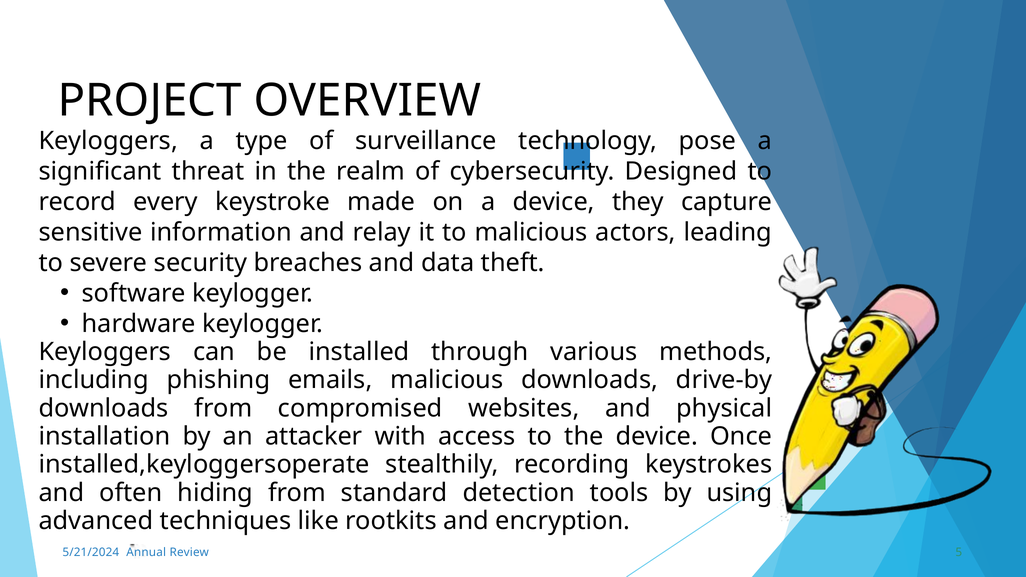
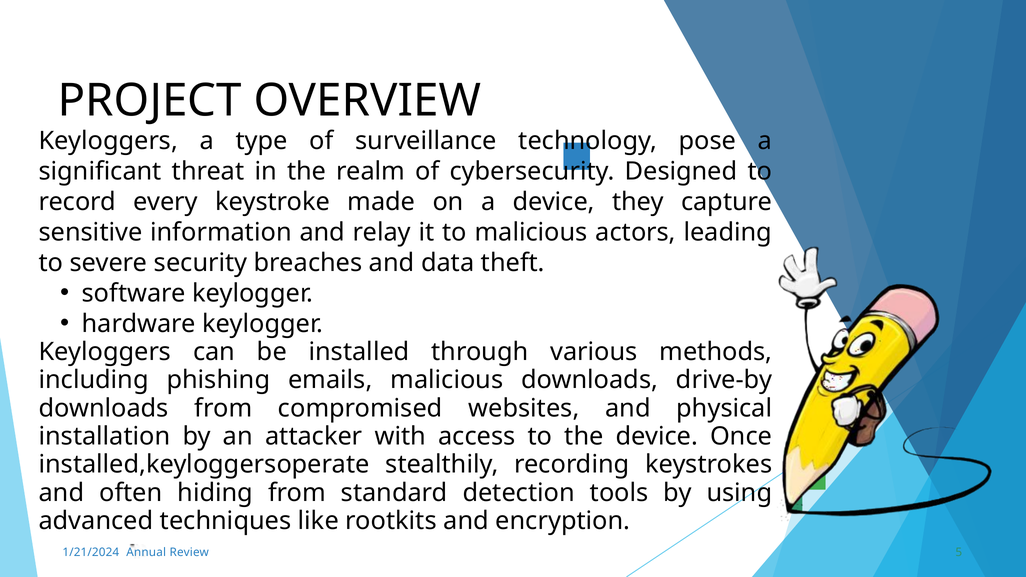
5/21/2024: 5/21/2024 -> 1/21/2024
